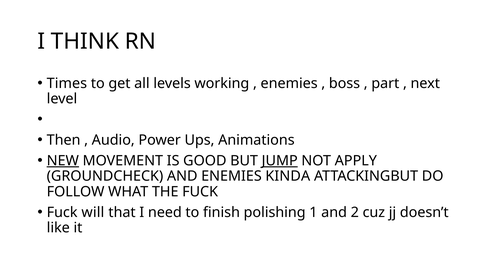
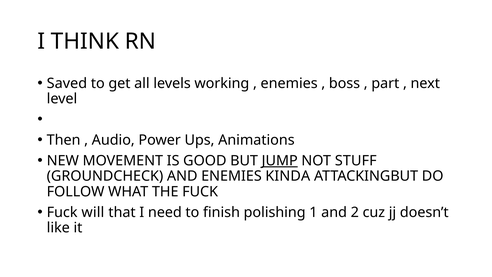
Times: Times -> Saved
NEW underline: present -> none
APPLY: APPLY -> STUFF
